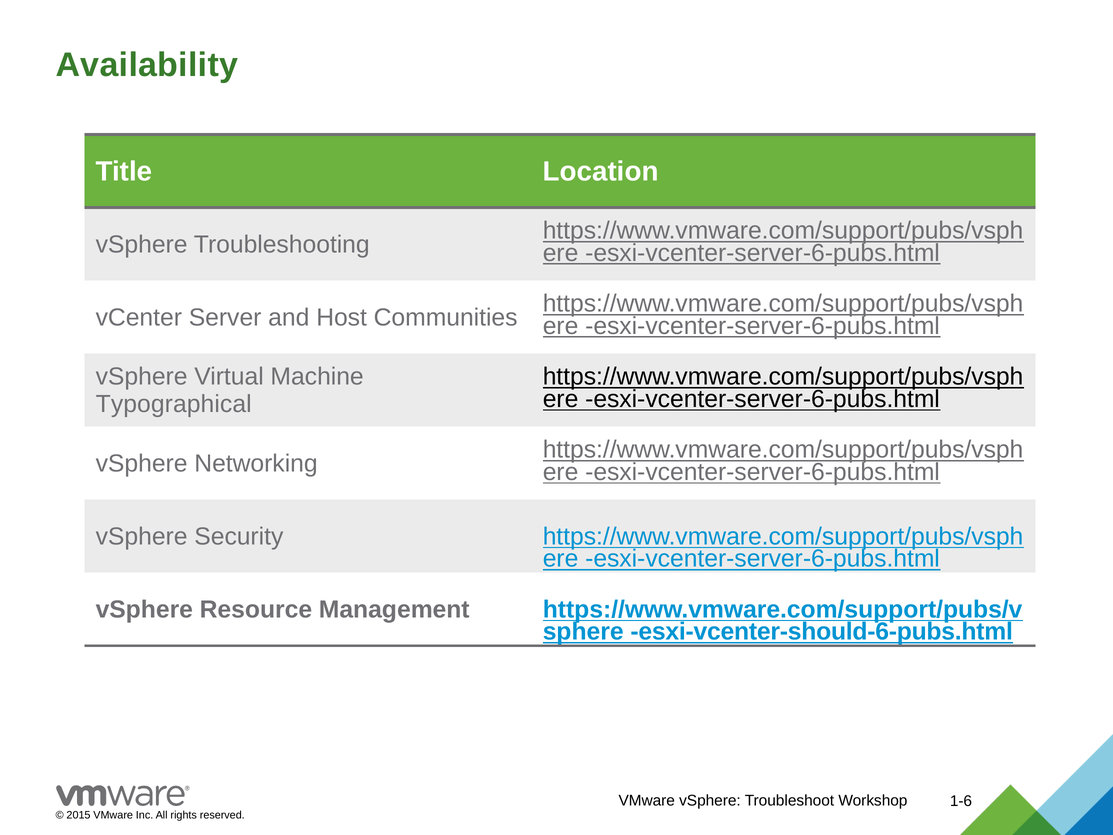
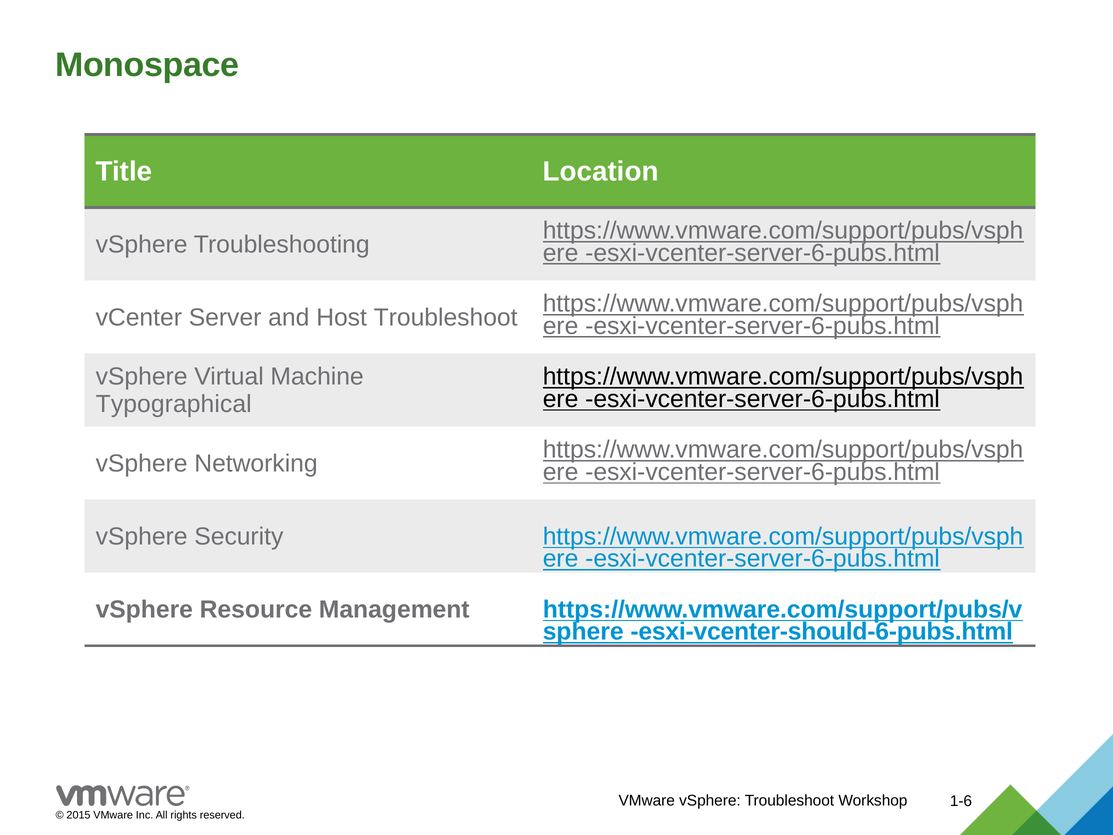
Availability: Availability -> Monospace
Host Communities: Communities -> Troubleshoot
